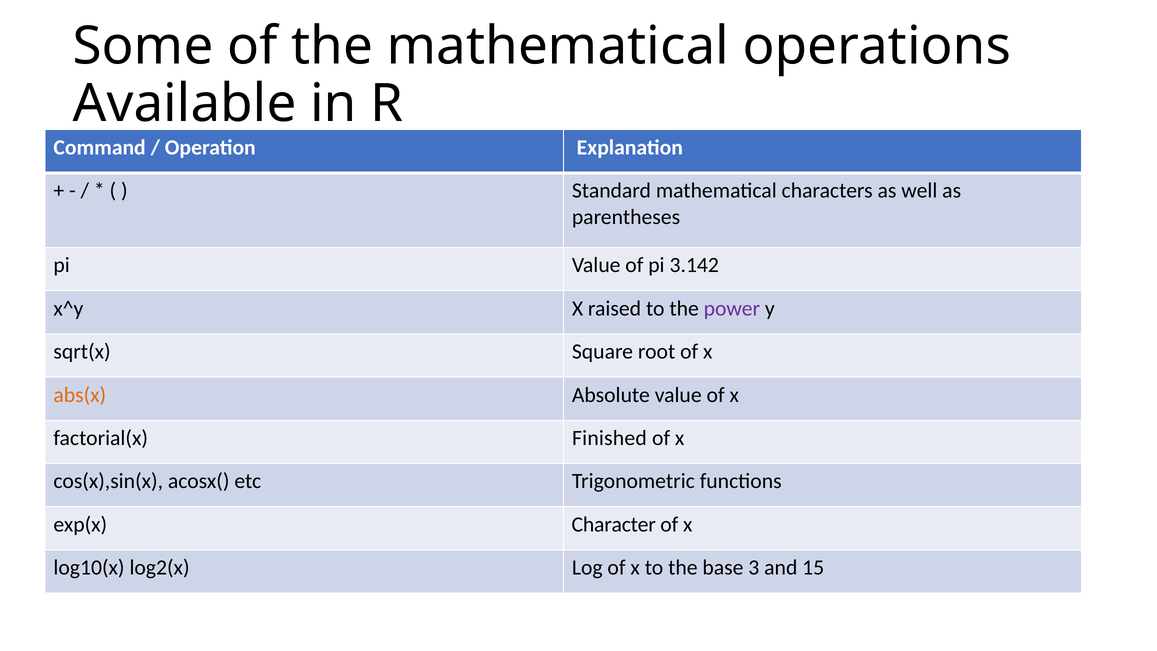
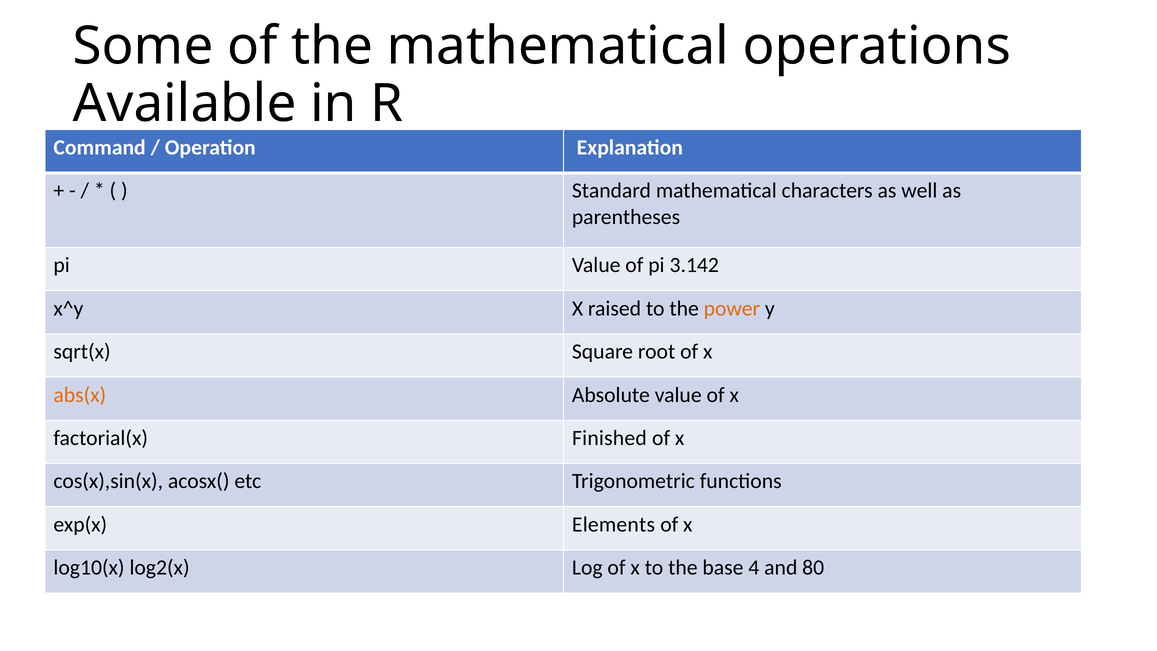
power colour: purple -> orange
Character: Character -> Elements
3: 3 -> 4
15: 15 -> 80
